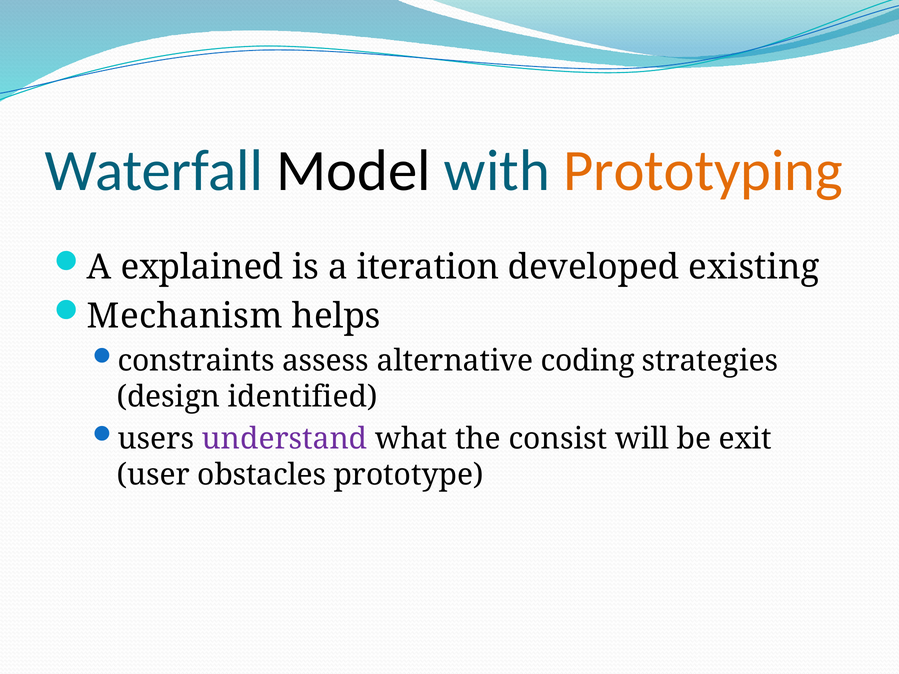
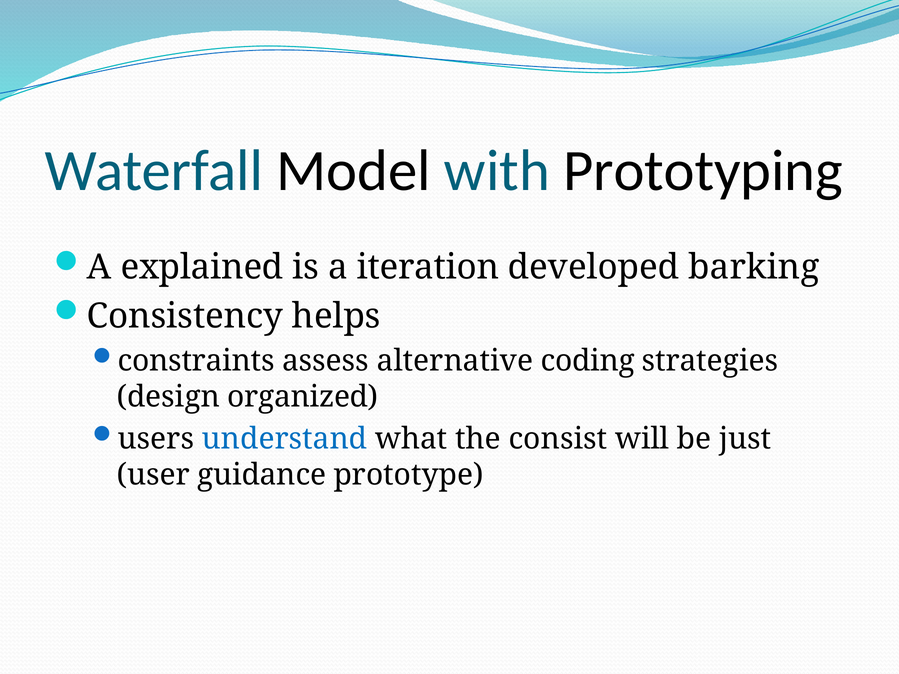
Prototyping colour: orange -> black
existing: existing -> barking
Mechanism: Mechanism -> Consistency
identified: identified -> organized
understand colour: purple -> blue
exit: exit -> just
obstacles: obstacles -> guidance
